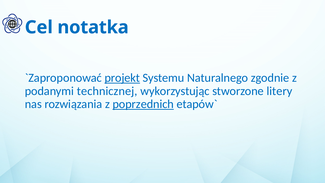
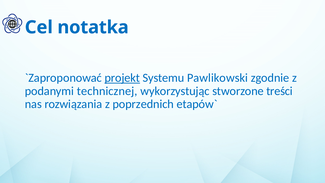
Naturalnego: Naturalnego -> Pawlikowski
litery: litery -> treści
poprzednich underline: present -> none
